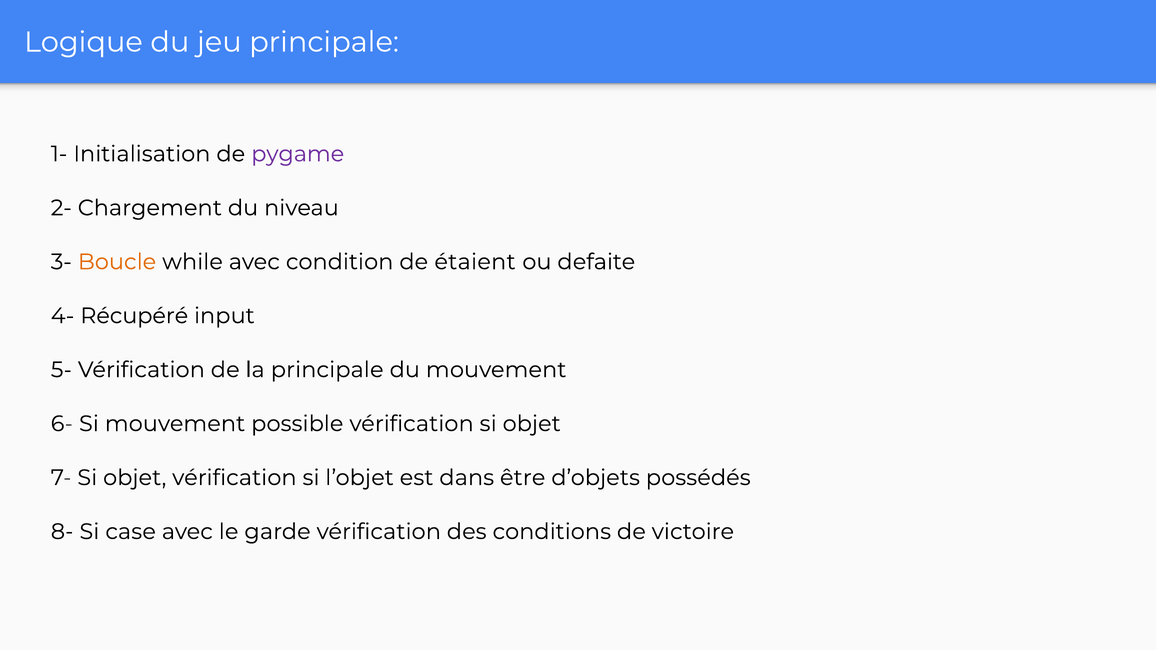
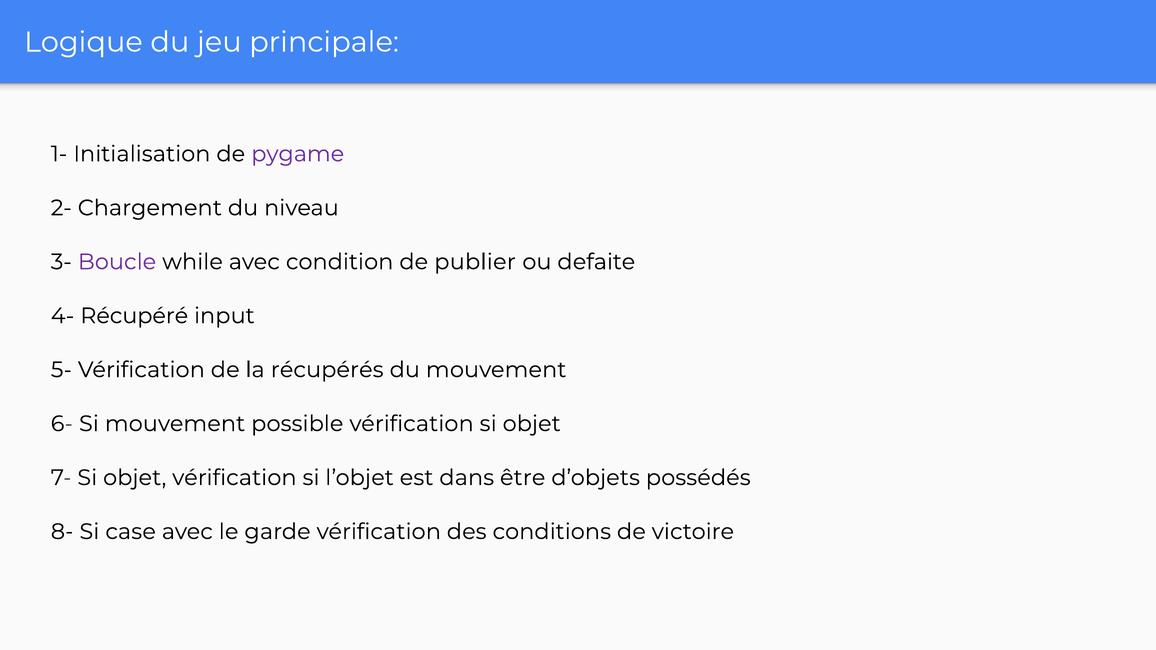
Boucle colour: orange -> purple
étaient: étaient -> publier
la principale: principale -> récupérés
